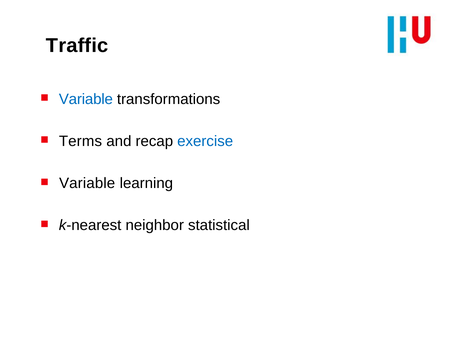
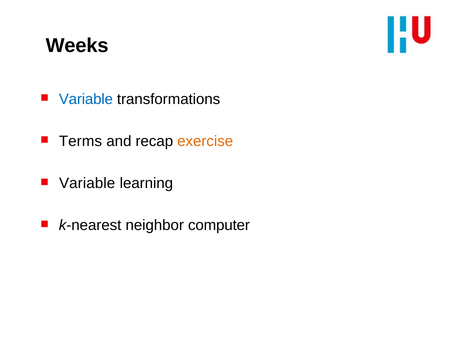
Traffic: Traffic -> Weeks
exercise colour: blue -> orange
statistical: statistical -> computer
